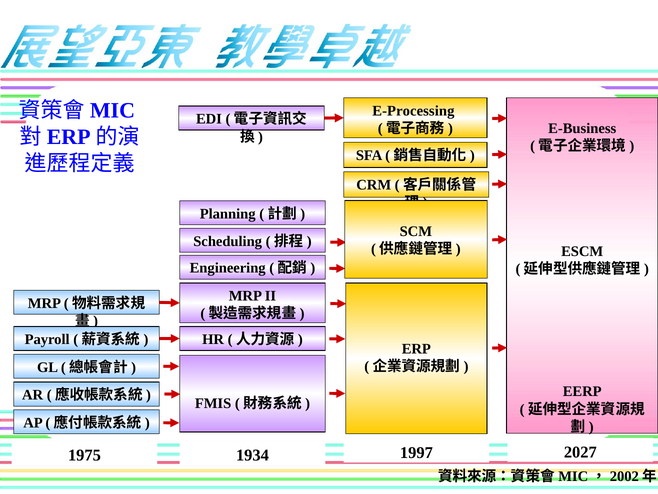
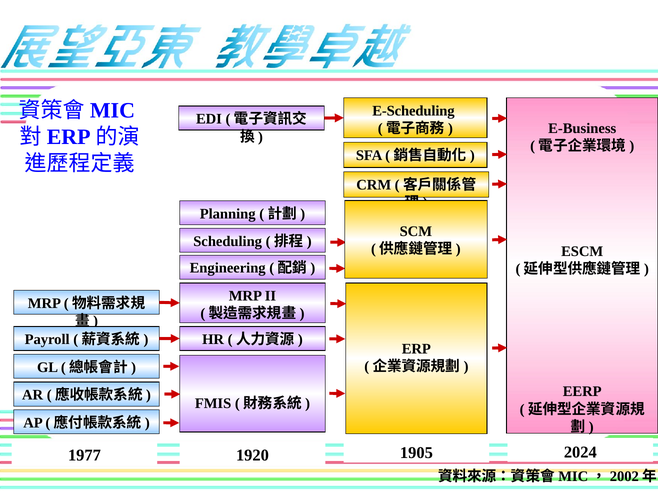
E-Processing: E-Processing -> E-Scheduling
2027: 2027 -> 2024
1997: 1997 -> 1905
1975: 1975 -> 1977
1934: 1934 -> 1920
